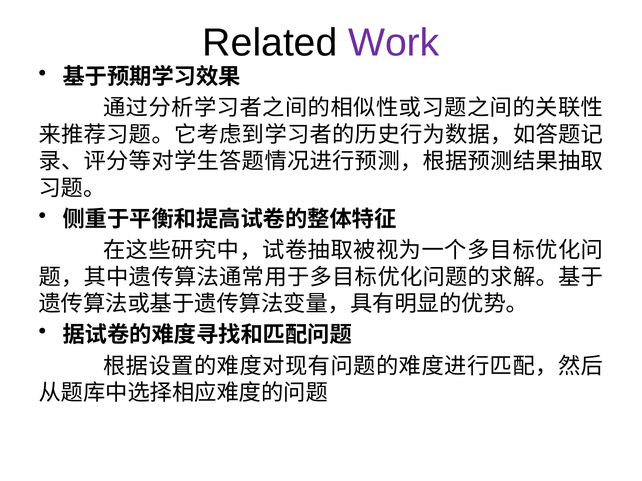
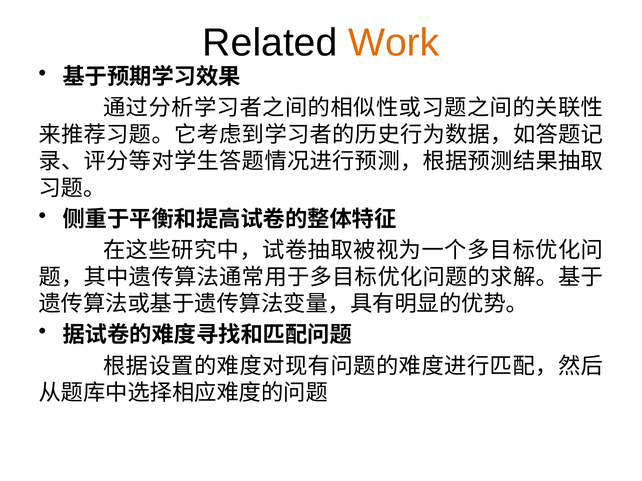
Work colour: purple -> orange
